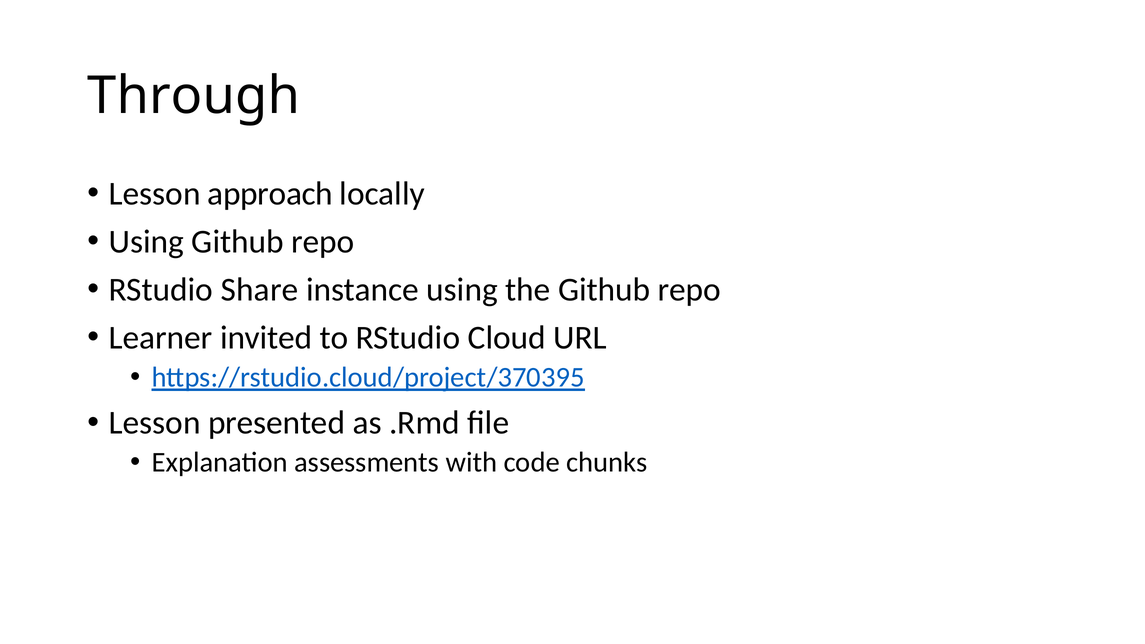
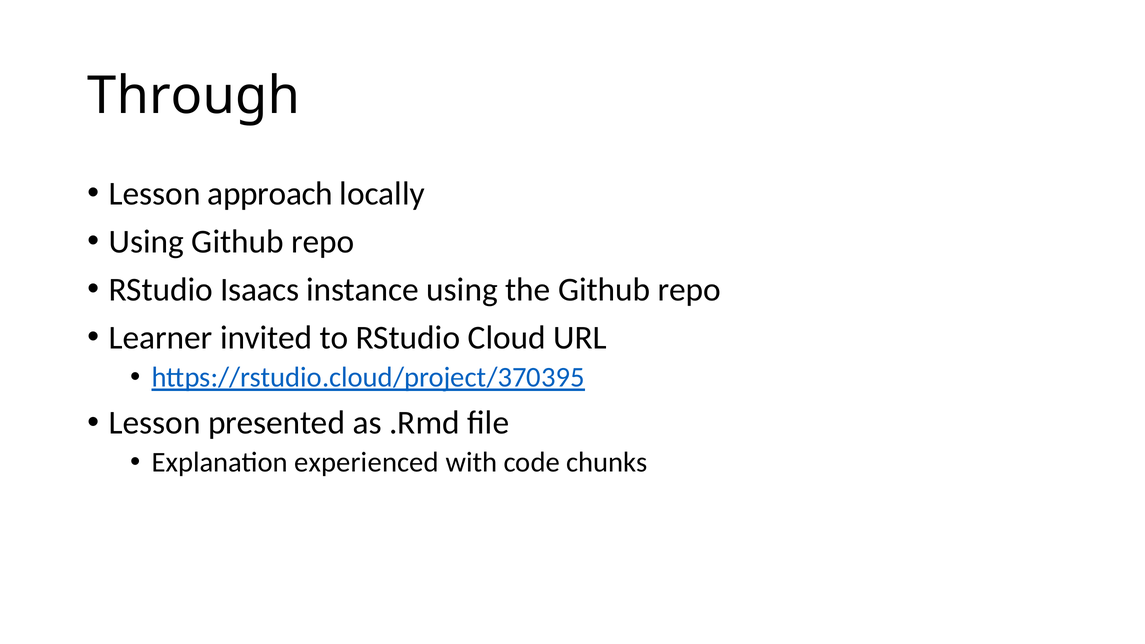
Share: Share -> Isaacs
assessments: assessments -> experienced
